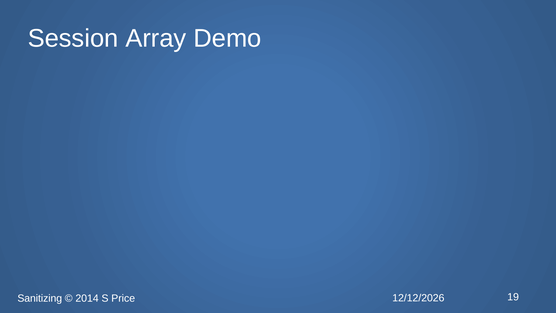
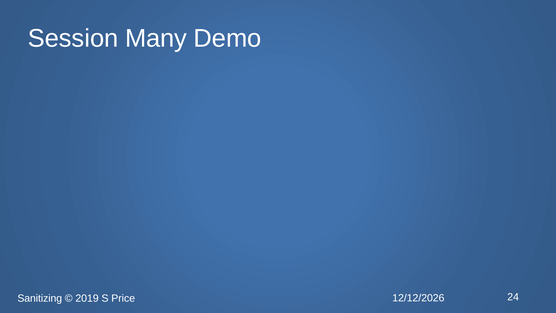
Array: Array -> Many
2014: 2014 -> 2019
19: 19 -> 24
